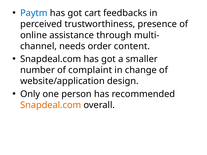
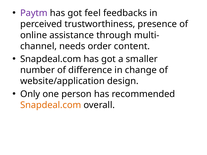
Paytm colour: blue -> purple
cart: cart -> feel
complaint: complaint -> difference
